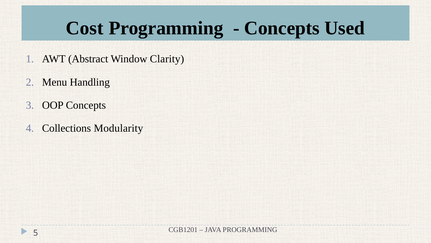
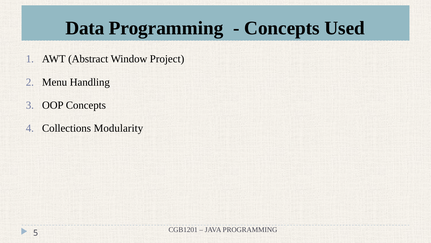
Cost: Cost -> Data
Clarity: Clarity -> Project
